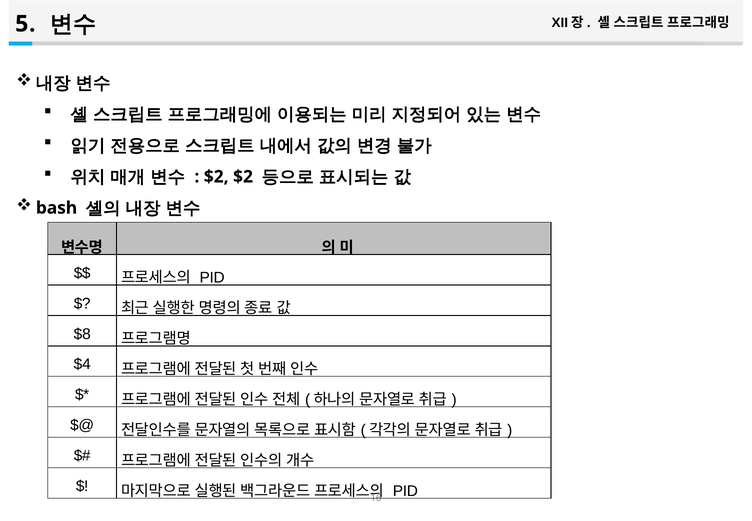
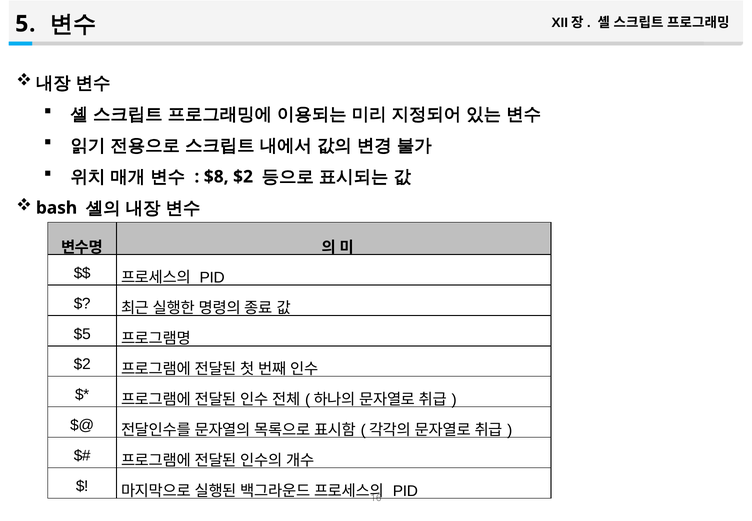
$2 at (216, 177): $2 -> $8
$8: $8 -> $5
$4 at (82, 364): $4 -> $2
